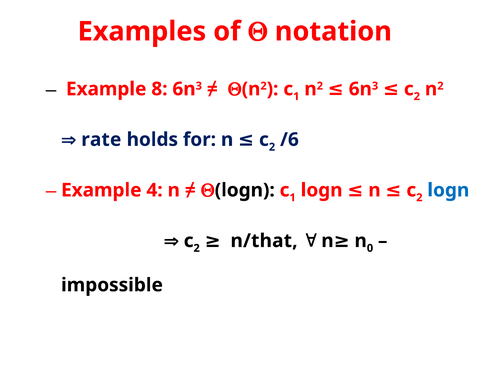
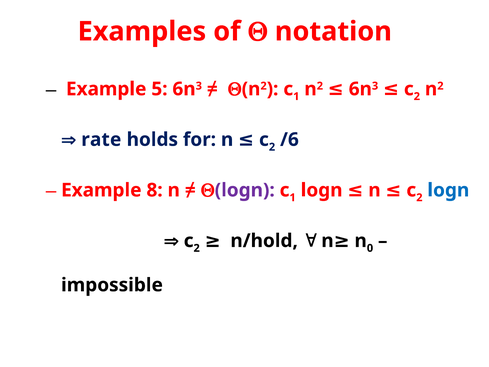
8: 8 -> 5
4: 4 -> 8
logn at (245, 190) colour: black -> purple
n/that: n/that -> n/hold
